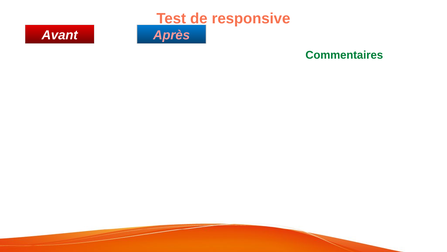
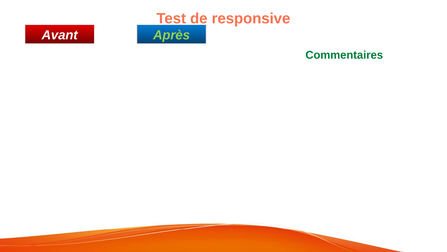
Après colour: pink -> light green
